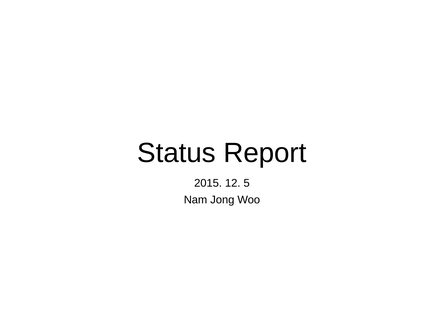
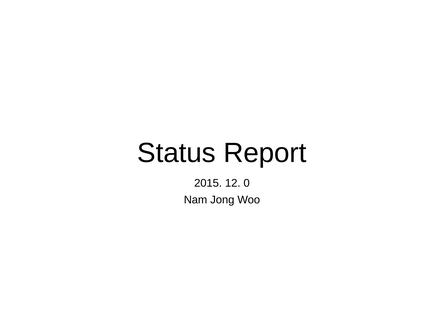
5: 5 -> 0
